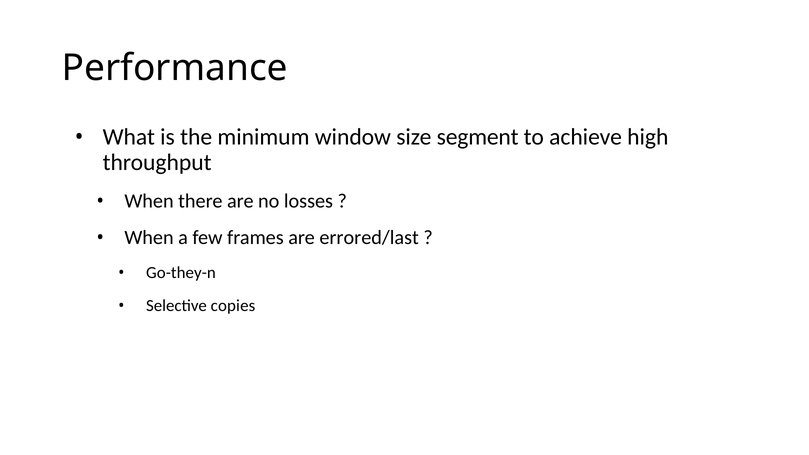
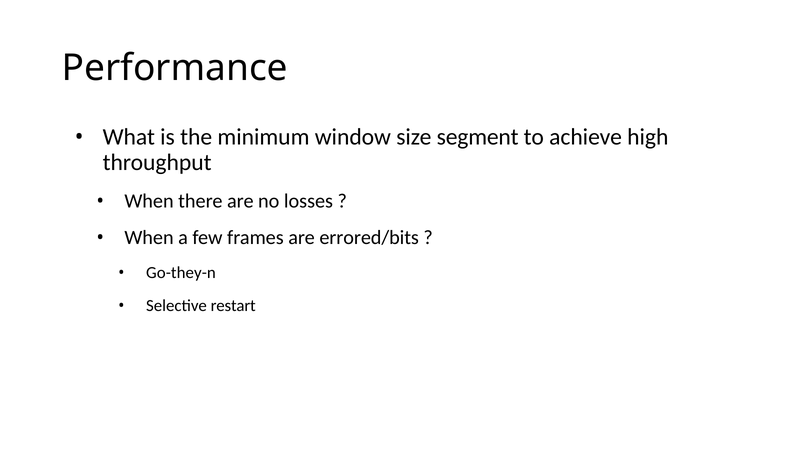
errored/last: errored/last -> errored/bits
copies: copies -> restart
